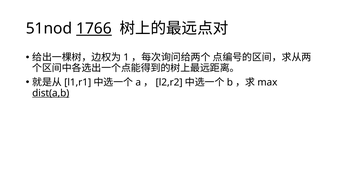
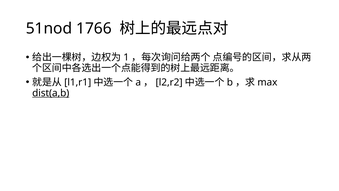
1766 underline: present -> none
